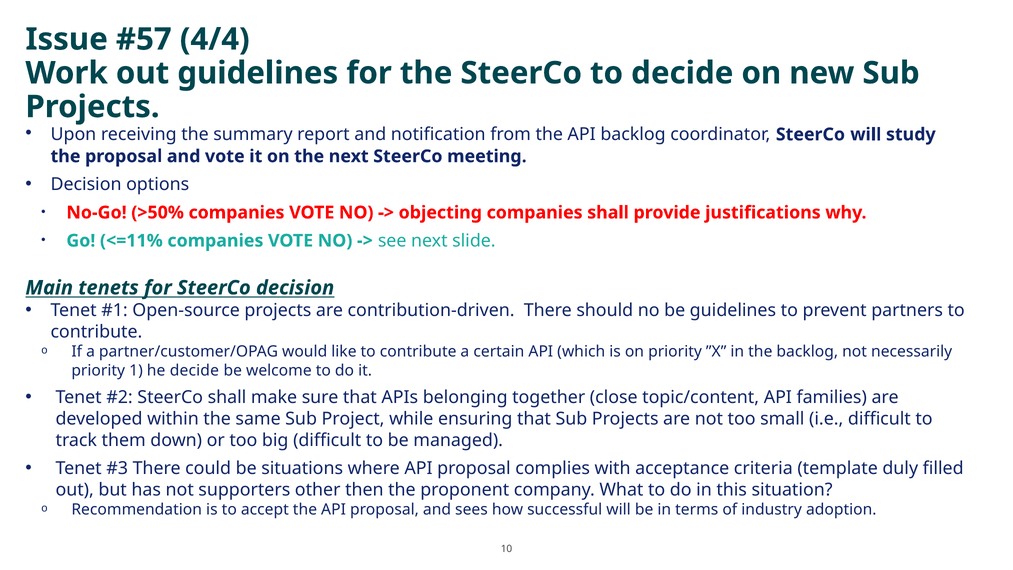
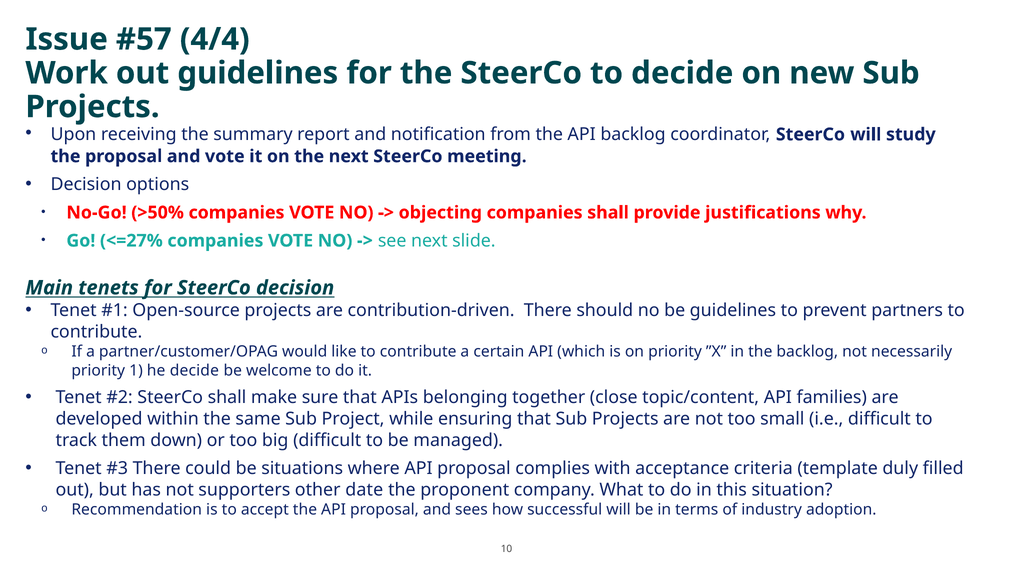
<=11%: <=11% -> <=27%
then: then -> date
